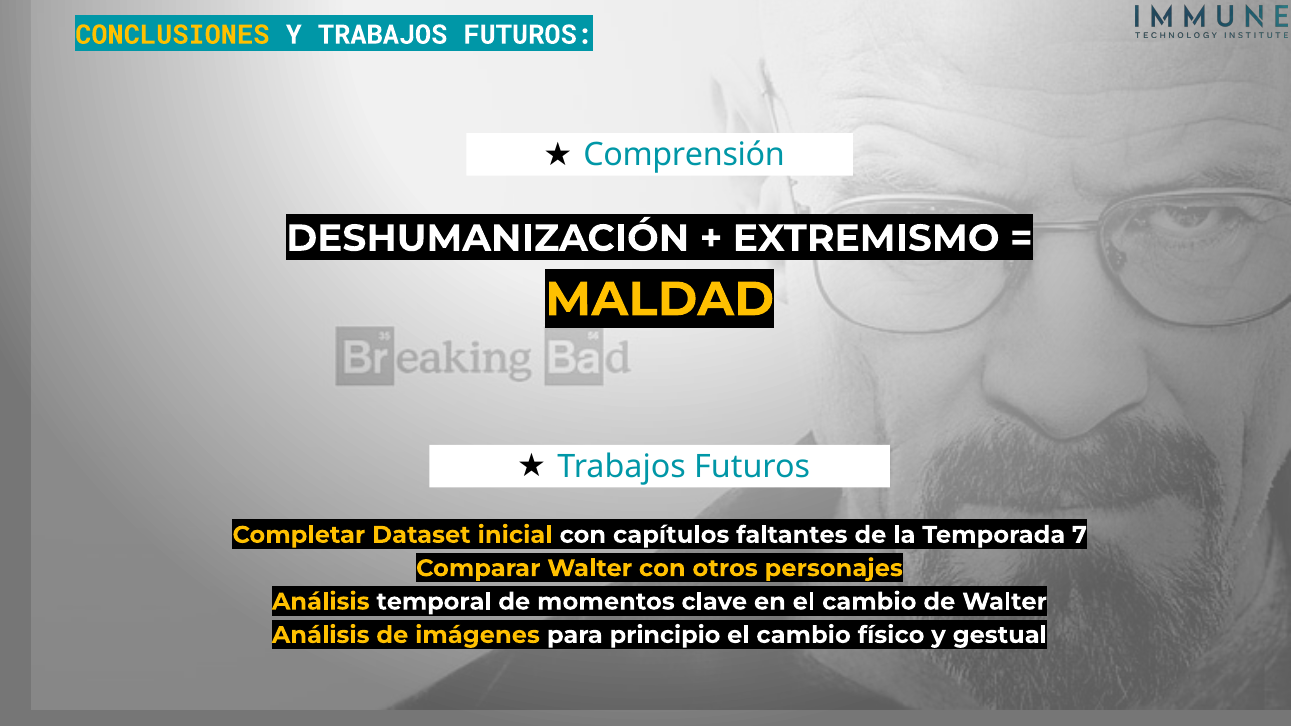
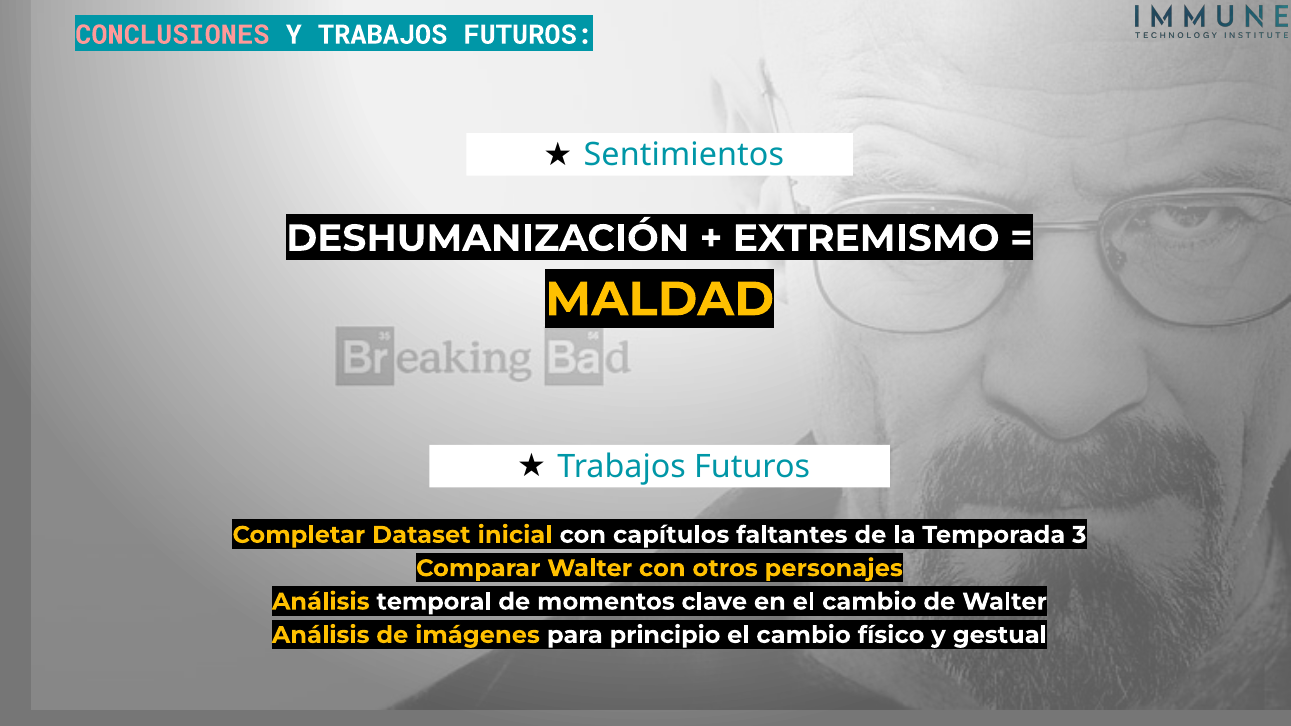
CONCLUSIONES colour: yellow -> pink
Comprensión: Comprensión -> Sentimientos
7: 7 -> 3
